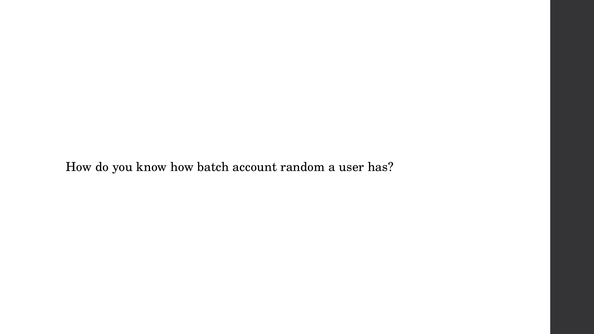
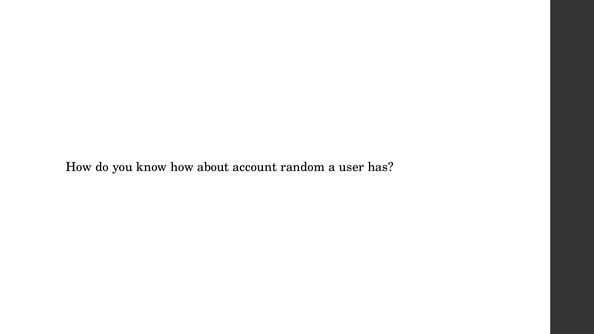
batch: batch -> about
